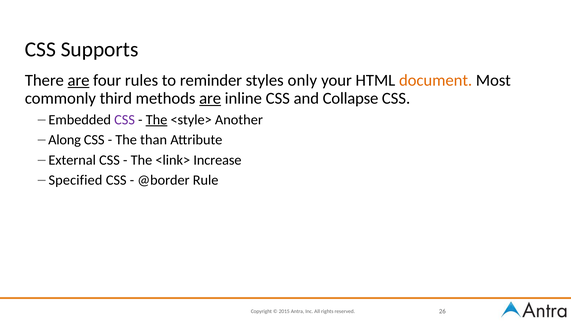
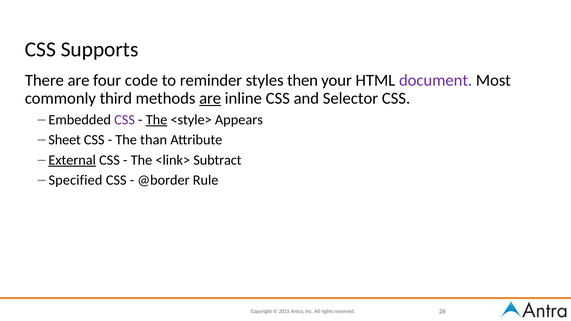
are at (79, 80) underline: present -> none
rules: rules -> code
only: only -> then
document colour: orange -> purple
Collapse: Collapse -> Selector
Another: Another -> Appears
Along: Along -> Sheet
External underline: none -> present
Increase: Increase -> Subtract
